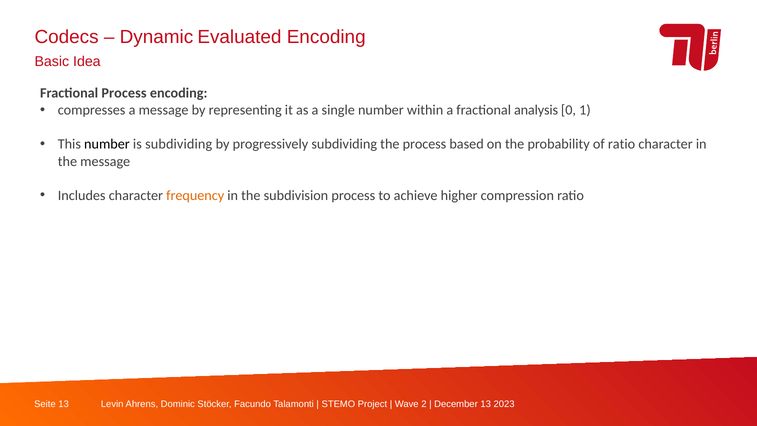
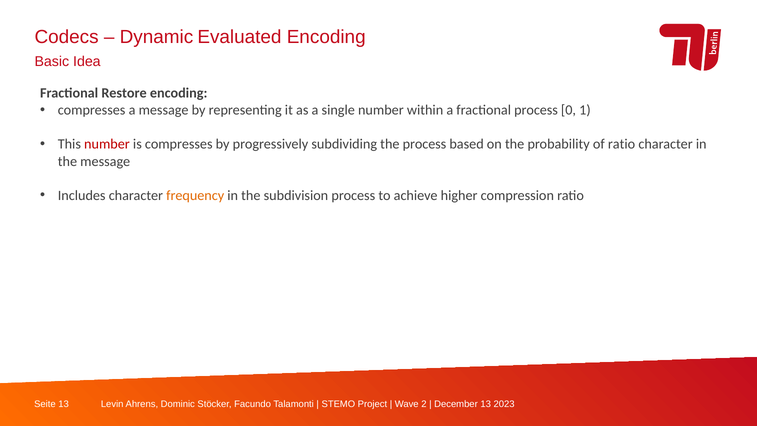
Fractional Process: Process -> Restore
fractional analysis: analysis -> process
number at (107, 144) colour: black -> red
is subdividing: subdividing -> compresses
